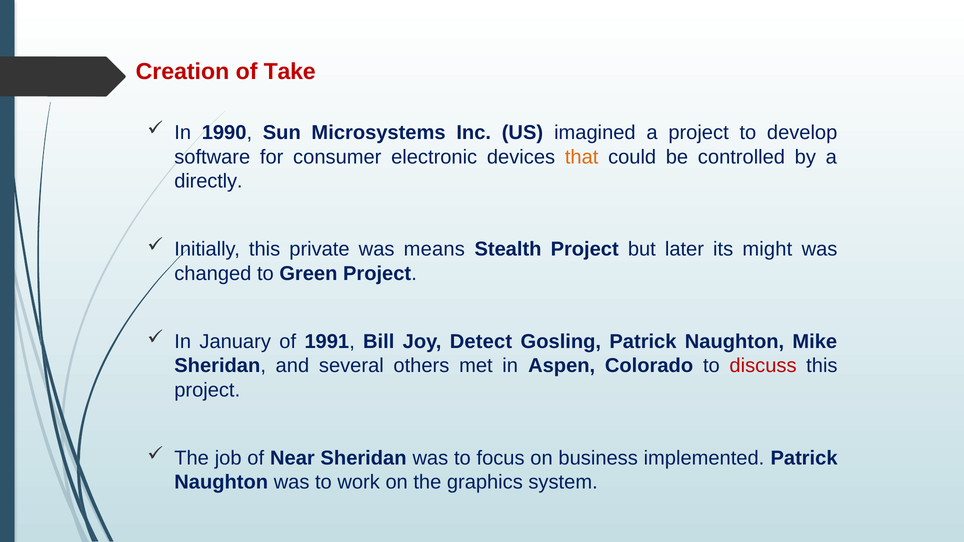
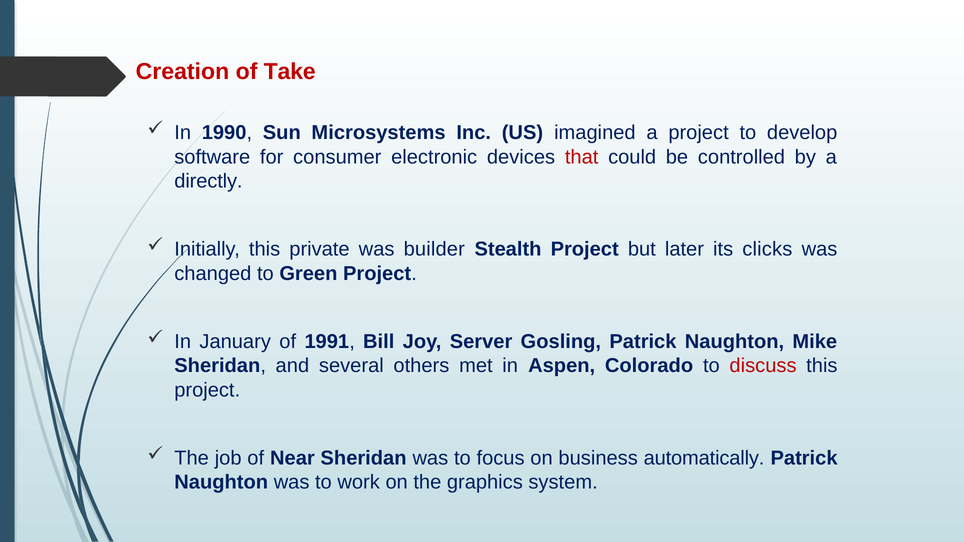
that colour: orange -> red
means: means -> builder
might: might -> clicks
Detect: Detect -> Server
implemented: implemented -> automatically
